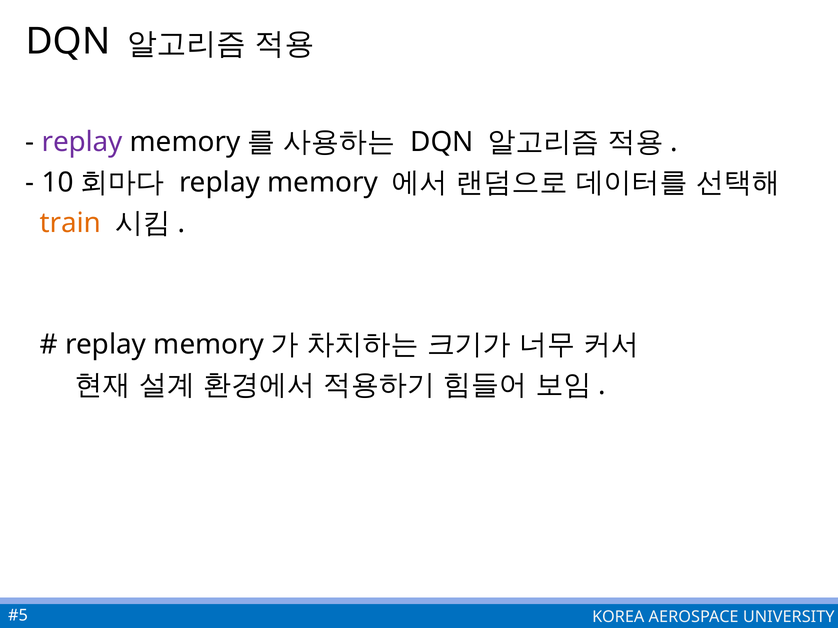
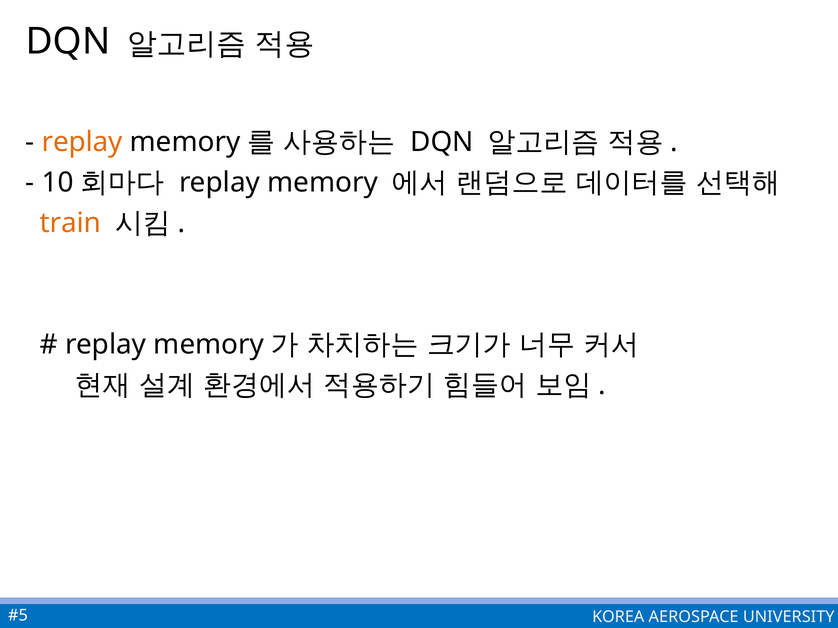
replay at (82, 142) colour: purple -> orange
